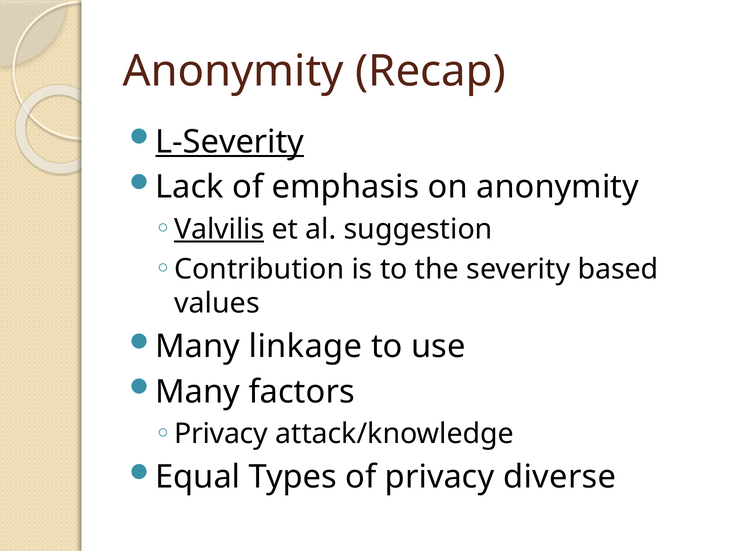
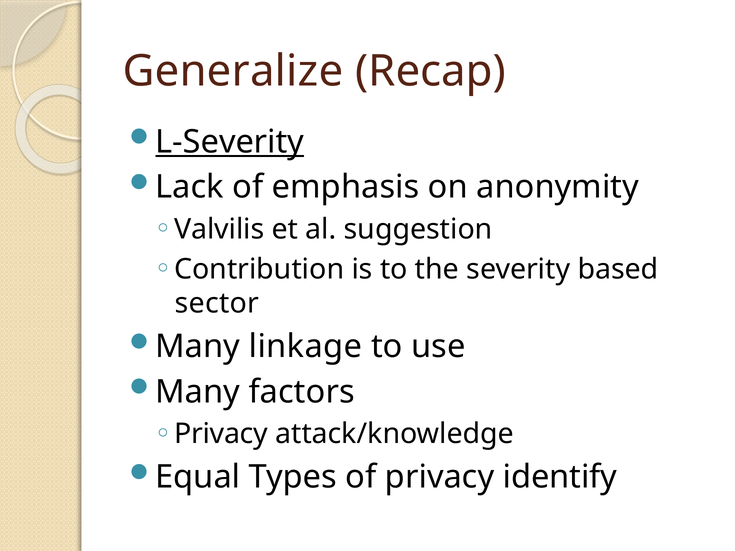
Anonymity at (233, 71): Anonymity -> Generalize
Valvilis underline: present -> none
values: values -> sector
diverse: diverse -> identify
